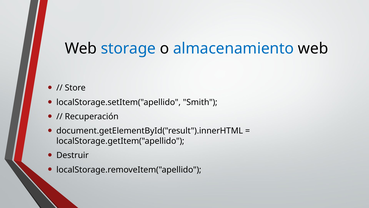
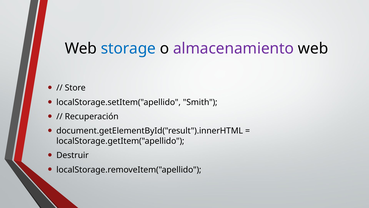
almacenamiento colour: blue -> purple
